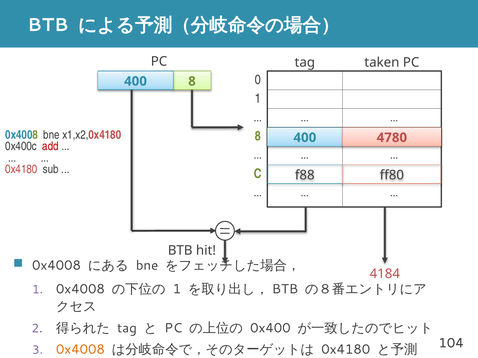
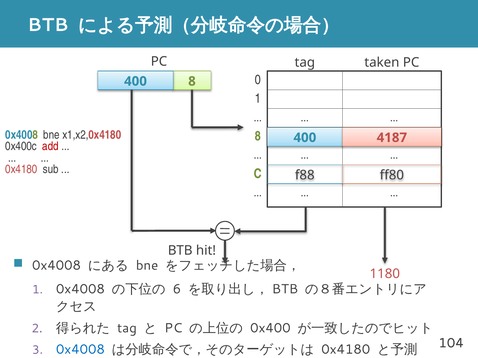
4780: 4780 -> 4187
4184: 4184 -> 1180
1 at (177, 289): 1 -> 6
0x4008 at (80, 350) colour: orange -> blue
